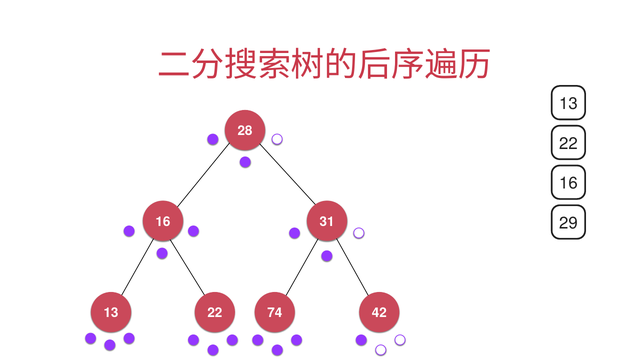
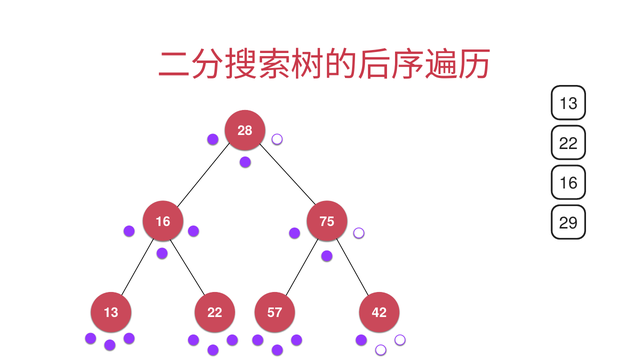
31: 31 -> 75
74: 74 -> 57
